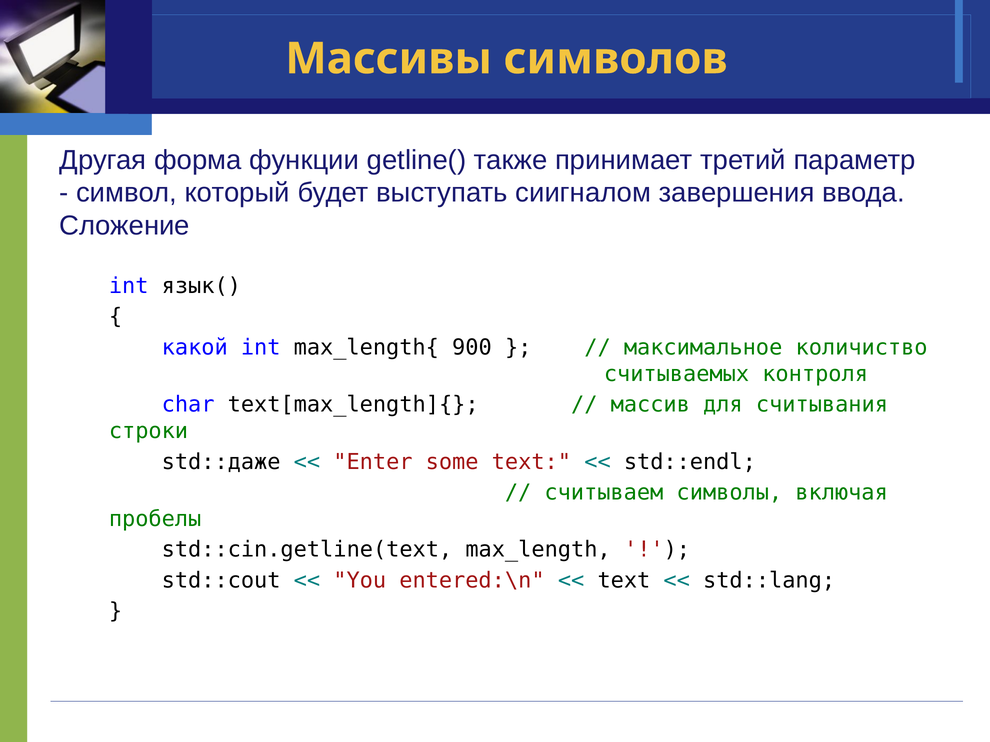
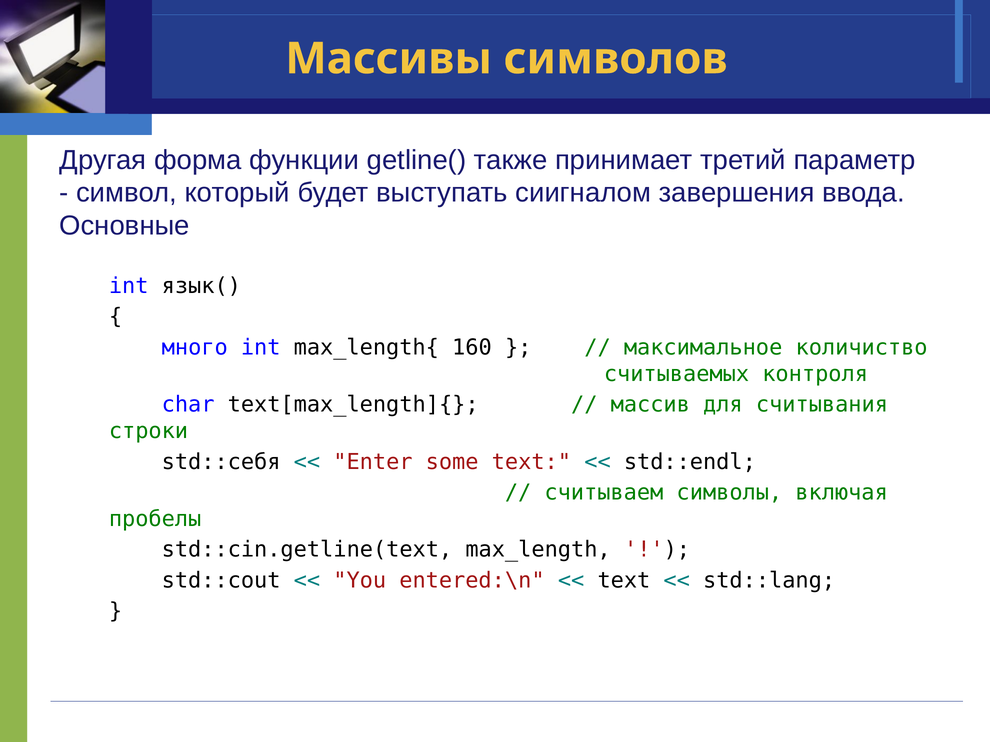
Сложение: Сложение -> Основные
какой: какой -> много
900: 900 -> 160
std::даже: std::даже -> std::себя
